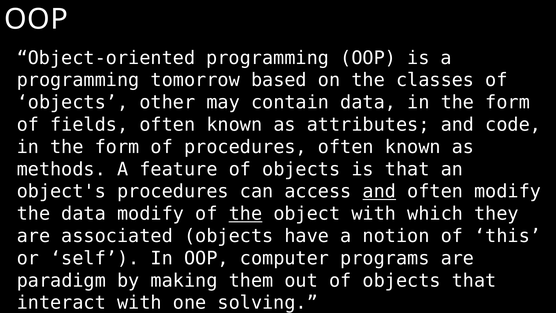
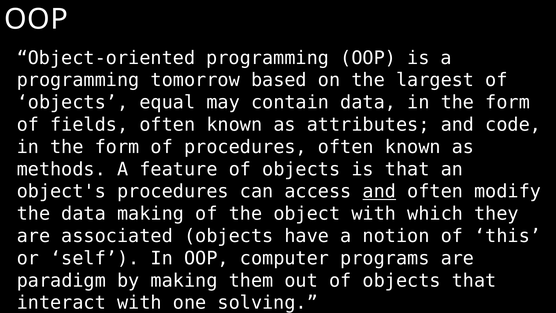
classes: classes -> largest
other: other -> equal
data modify: modify -> making
the at (245, 214) underline: present -> none
